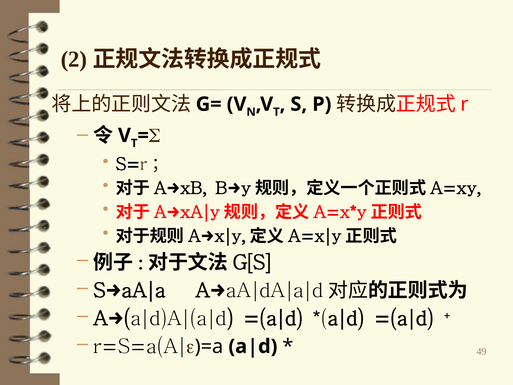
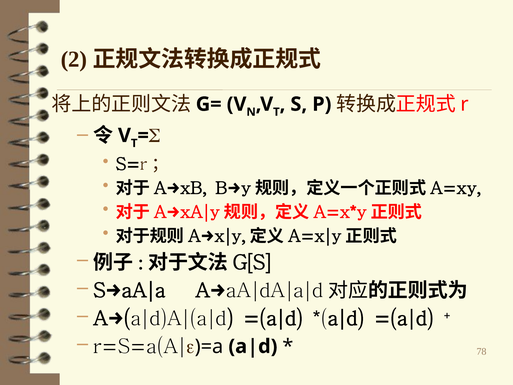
49: 49 -> 78
